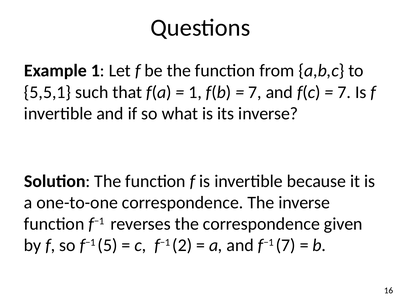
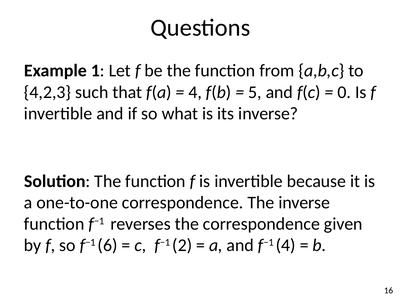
5,5,1: 5,5,1 -> 4,2,3
1 at (195, 92): 1 -> 4
7 at (255, 92): 7 -> 5
7 at (344, 92): 7 -> 0
5: 5 -> 6
f−1 7: 7 -> 4
